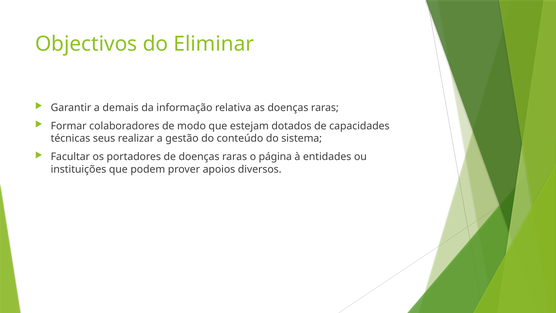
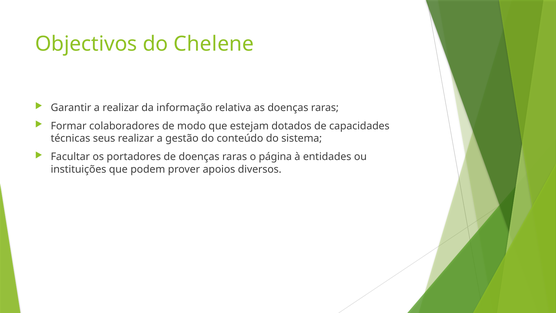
Eliminar: Eliminar -> Chelene
a demais: demais -> realizar
